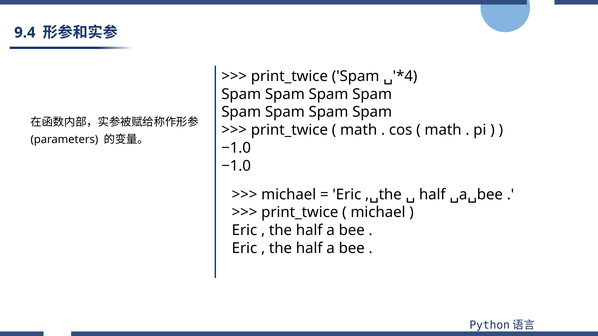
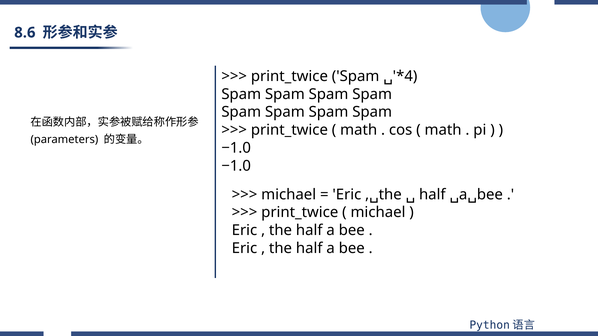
9.4: 9.4 -> 8.6
